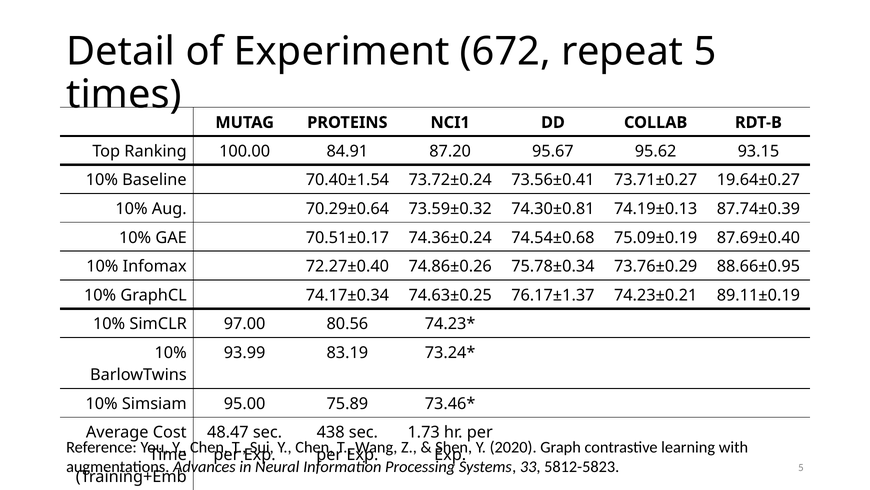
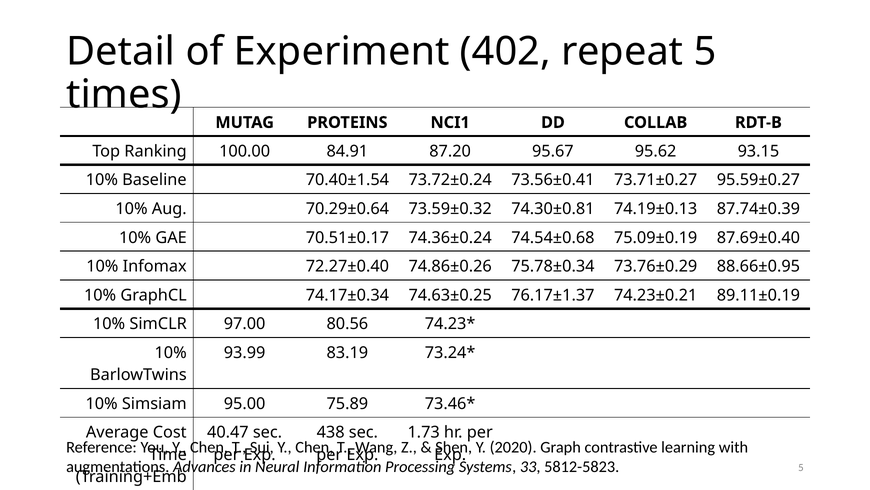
672: 672 -> 402
19.64±0.27: 19.64±0.27 -> 95.59±0.27
48.47: 48.47 -> 40.47
